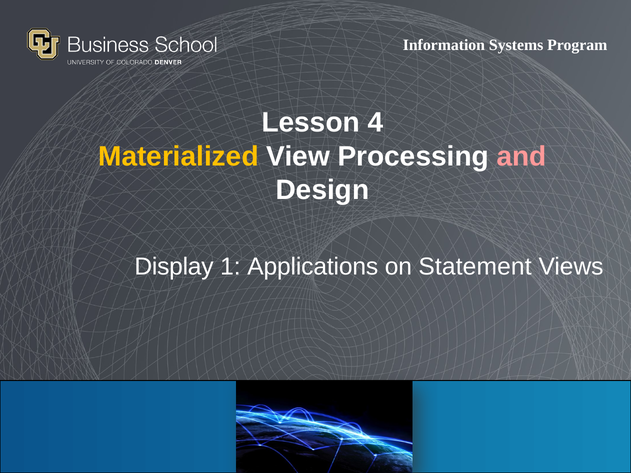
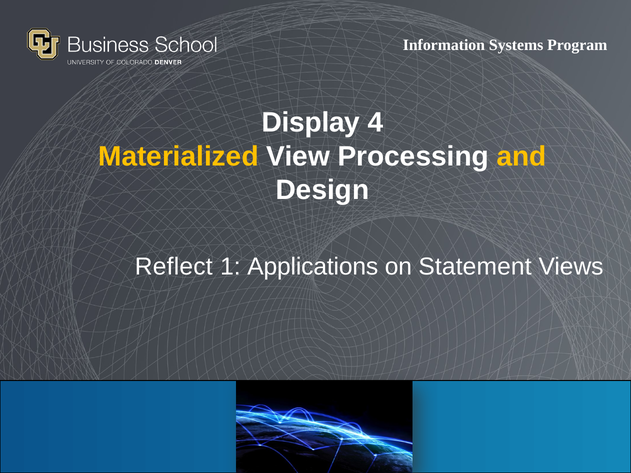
Lesson: Lesson -> Display
and colour: pink -> yellow
Display: Display -> Reflect
